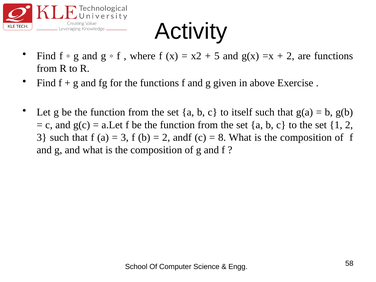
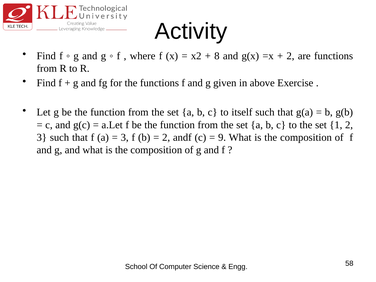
5: 5 -> 8
8: 8 -> 9
